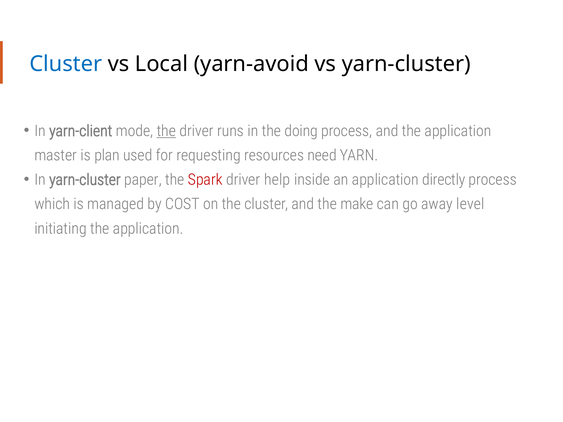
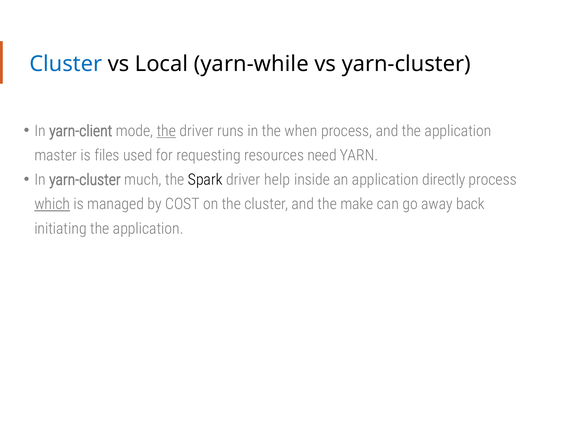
yarn-avoid: yarn-avoid -> yarn-while
doing: doing -> when
plan: plan -> files
paper: paper -> much
Spark colour: red -> black
which underline: none -> present
level: level -> back
